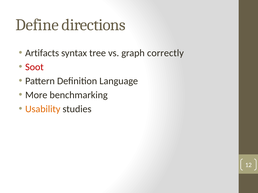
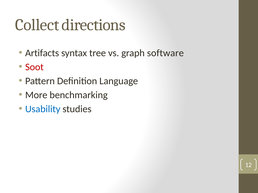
Define: Define -> Collect
correctly: correctly -> software
Usability colour: orange -> blue
